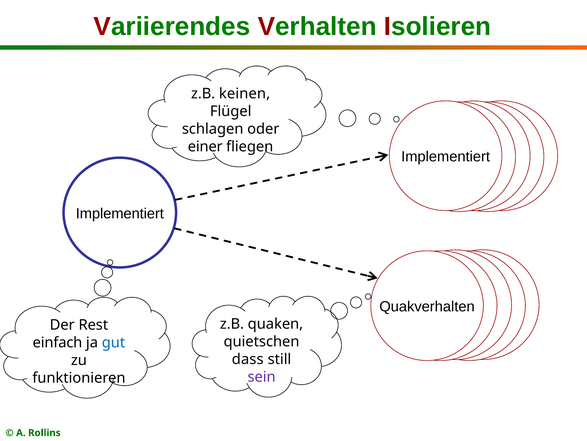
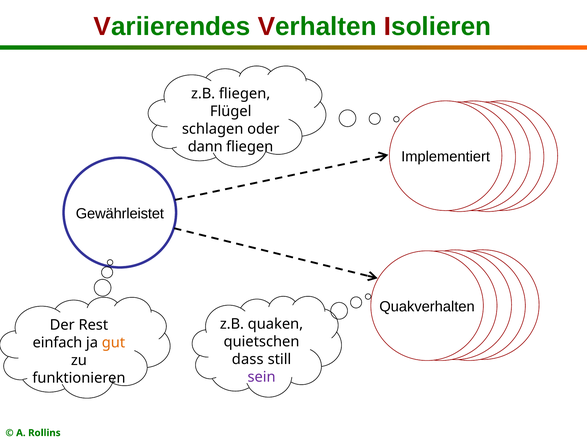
z.B keinen: keinen -> fliegen
einer: einer -> dann
Implementiert at (120, 213): Implementiert -> Gewährleistet
gut colour: blue -> orange
